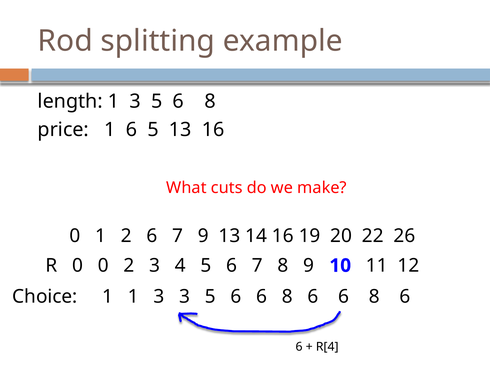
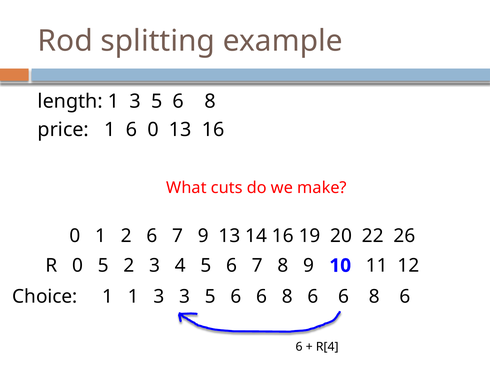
6 5: 5 -> 0
0 0: 0 -> 5
